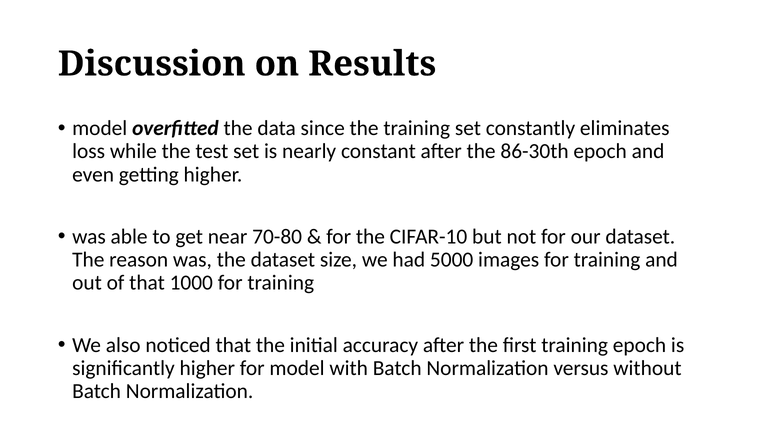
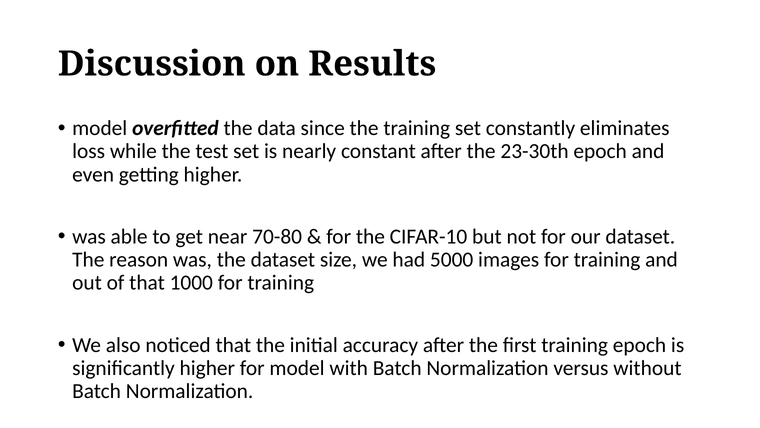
86-30th: 86-30th -> 23-30th
